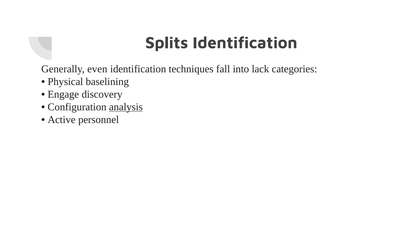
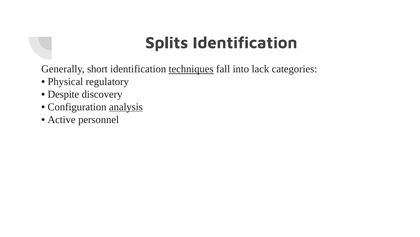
even: even -> short
techniques underline: none -> present
baselining: baselining -> regulatory
Engage: Engage -> Despite
